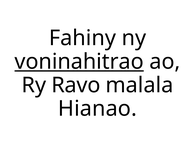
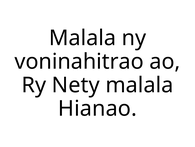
Fahiny at (82, 38): Fahiny -> Malala
voninahitrao underline: present -> none
Ravo: Ravo -> Nety
